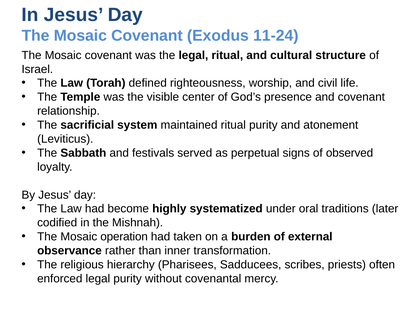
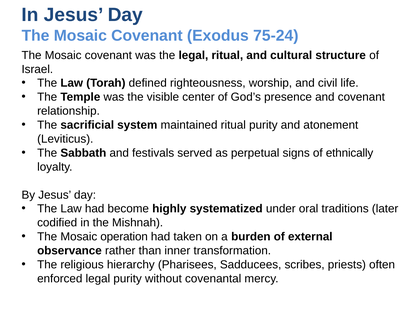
11-24: 11-24 -> 75-24
observed: observed -> ethnically
